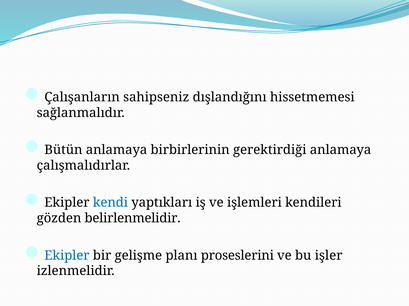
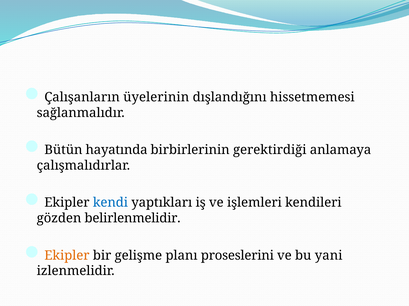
sahipseniz: sahipseniz -> üyelerinin
Bütün anlamaya: anlamaya -> hayatında
Ekipler at (67, 256) colour: blue -> orange
işler: işler -> yani
